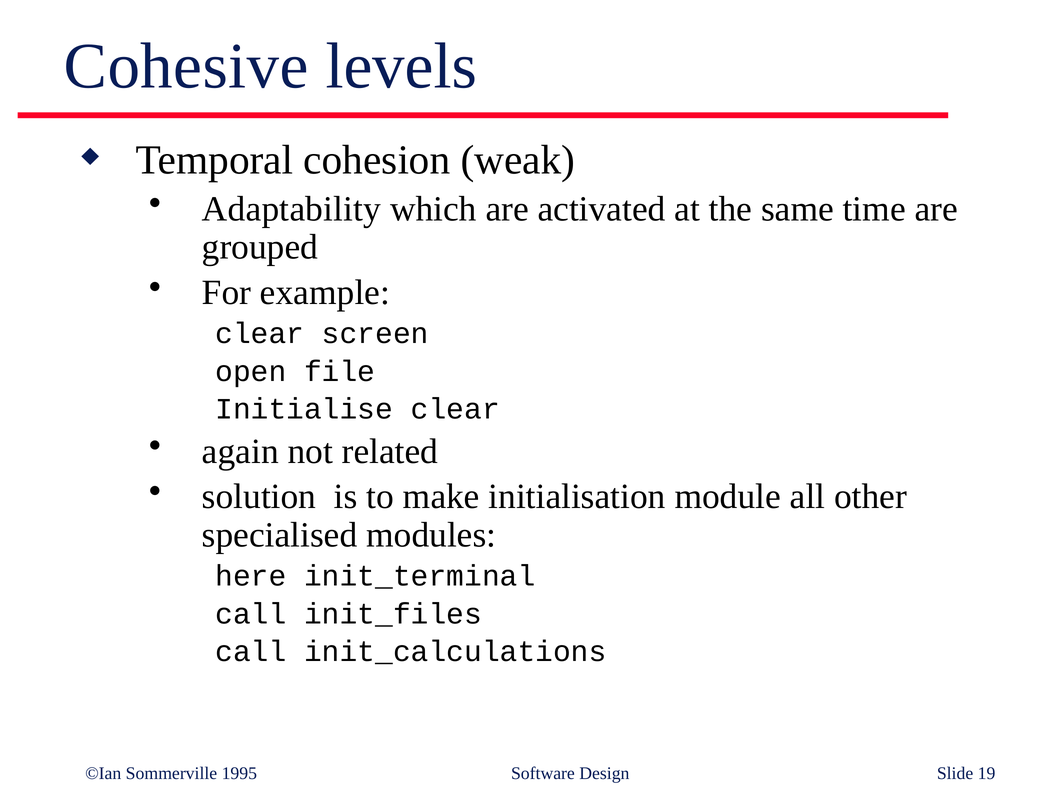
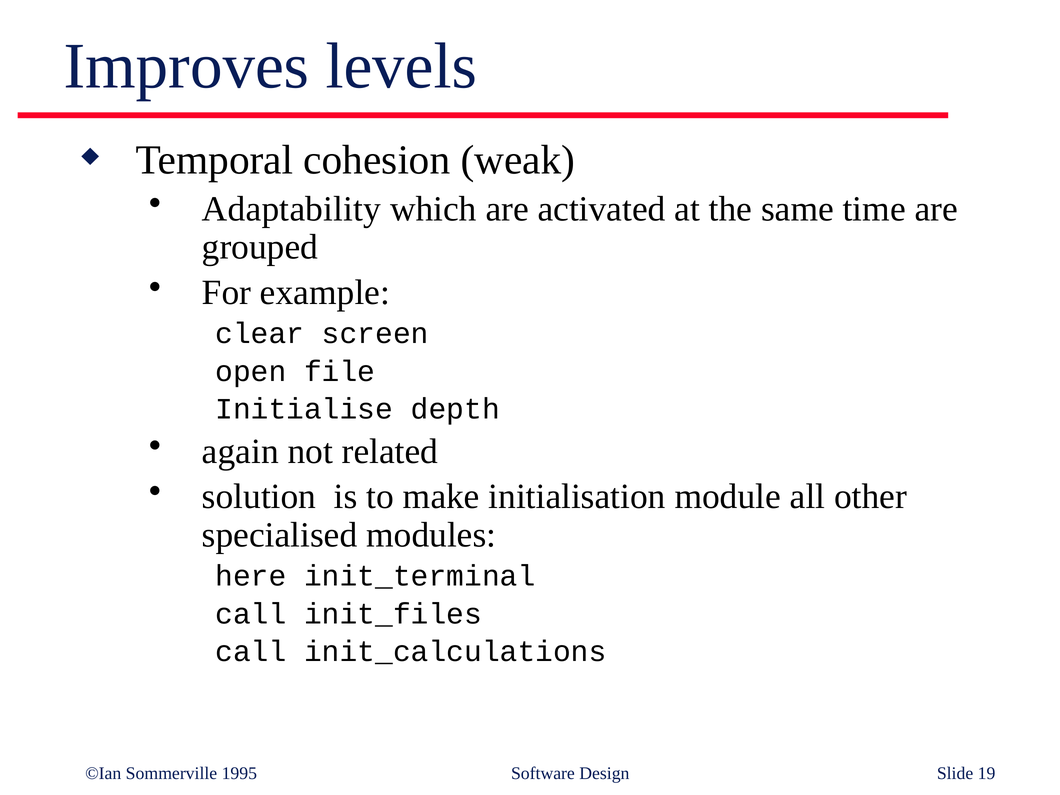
Cohesive: Cohesive -> Improves
Initialise clear: clear -> depth
